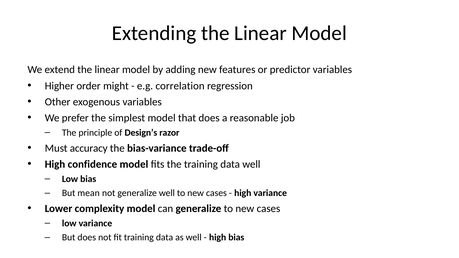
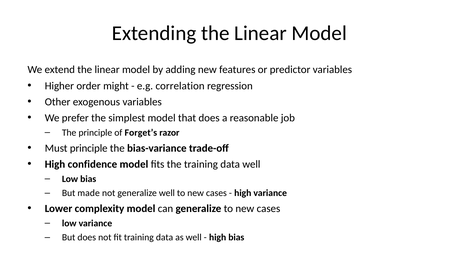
Design’s: Design’s -> Forget’s
Must accuracy: accuracy -> principle
mean: mean -> made
